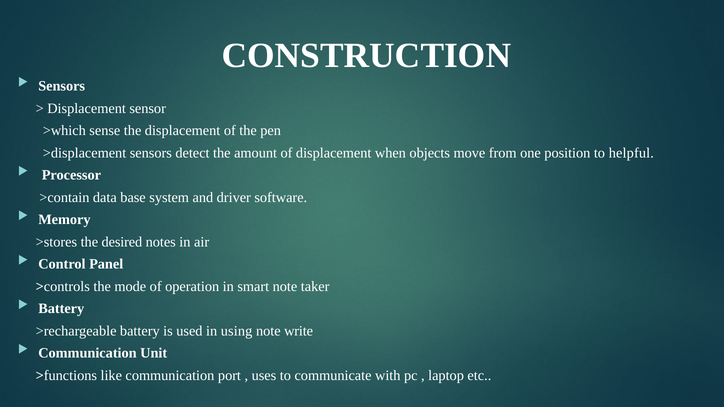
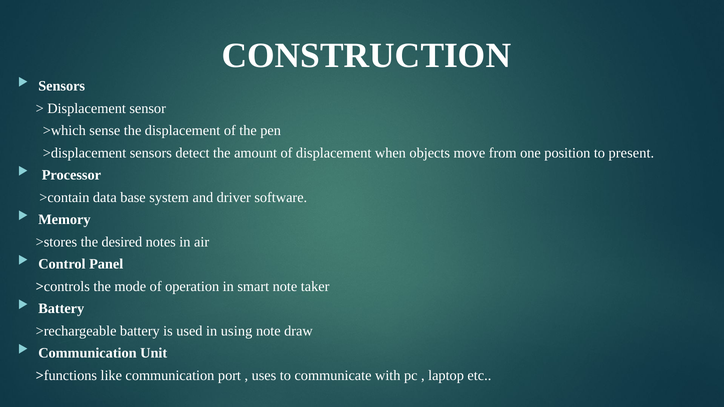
helpful: helpful -> present
write: write -> draw
